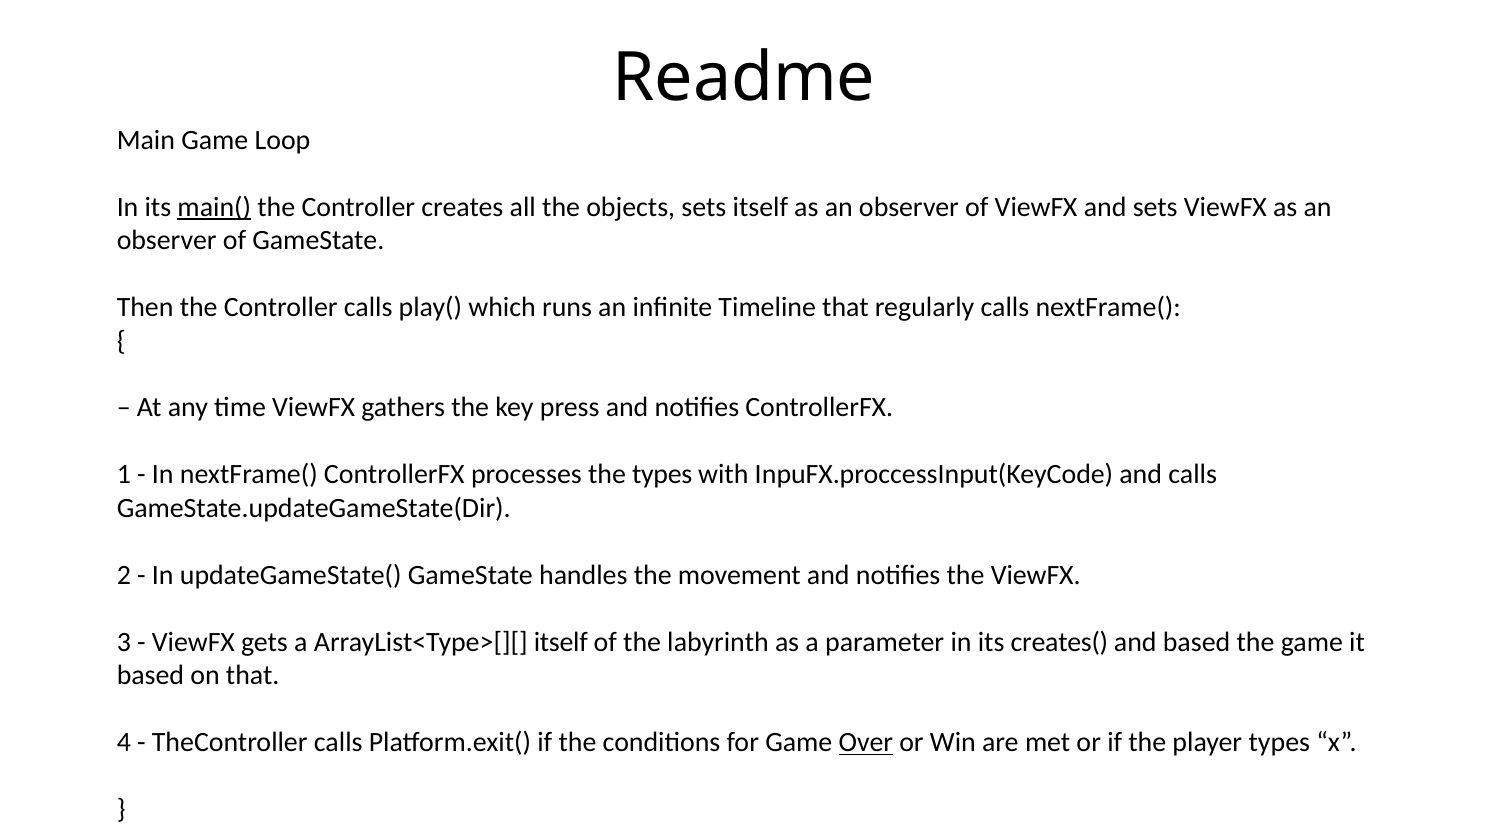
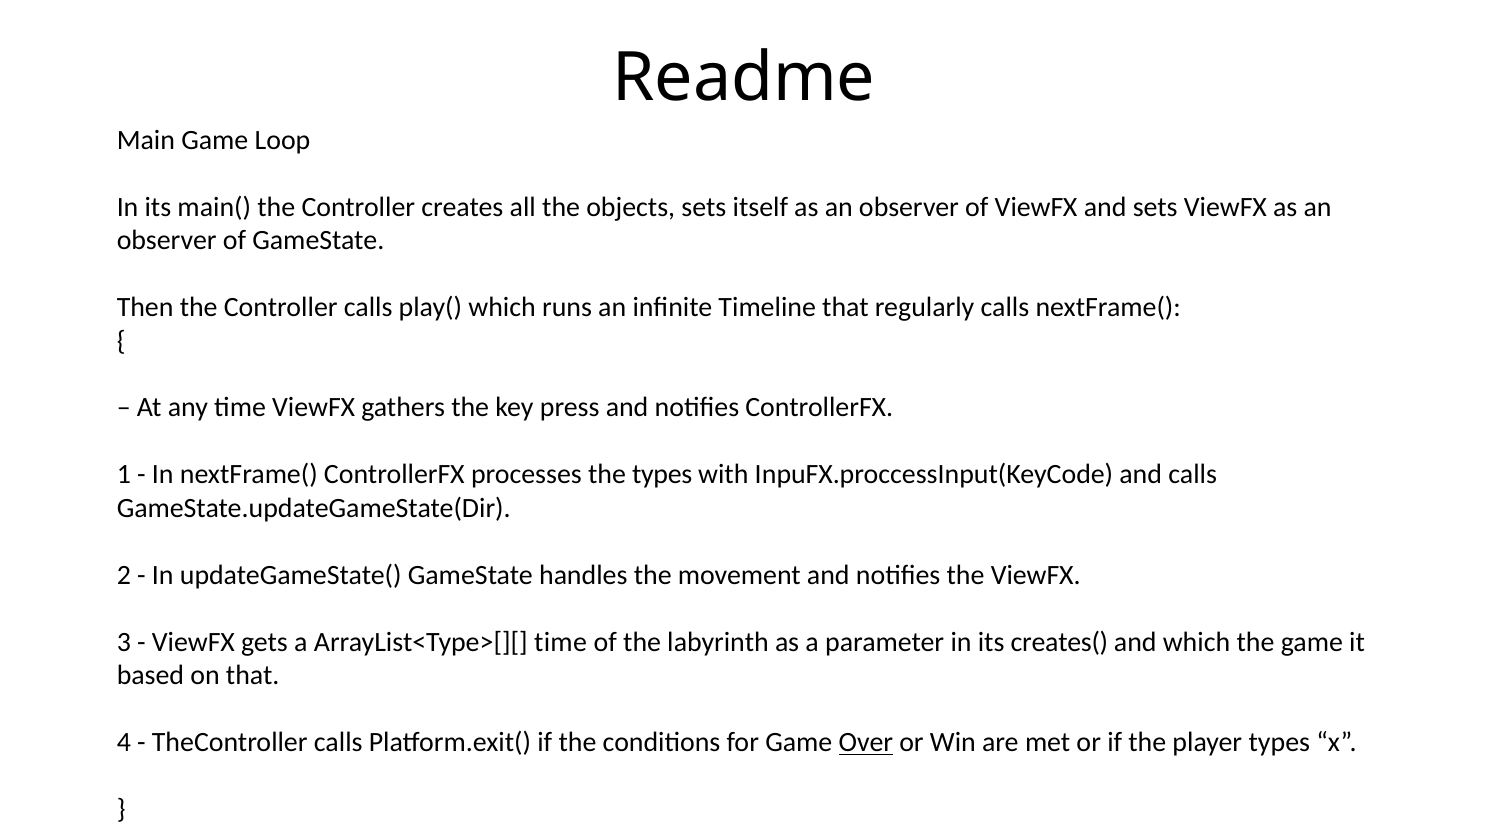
main( underline: present -> none
ArrayList<Type>[][ itself: itself -> time
and based: based -> which
